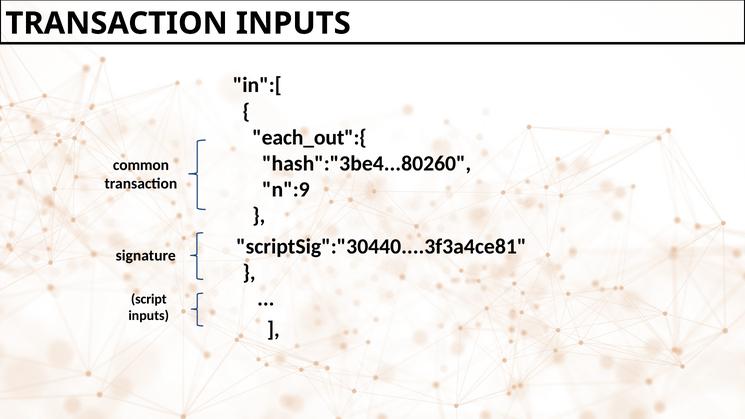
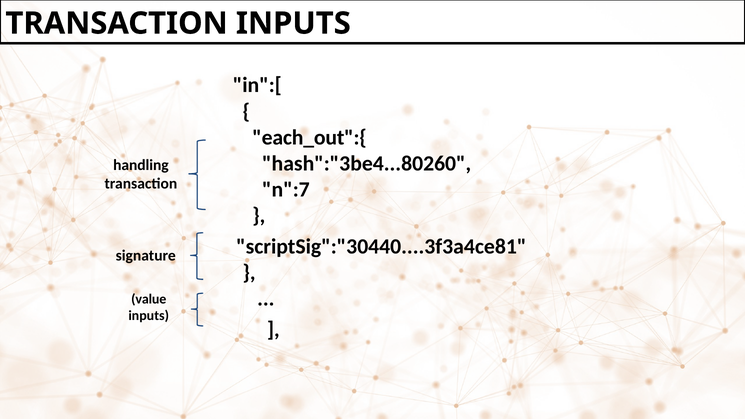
common: common -> handling
n":9: n":9 -> n":7
script: script -> value
